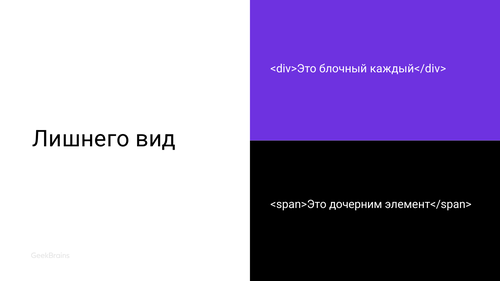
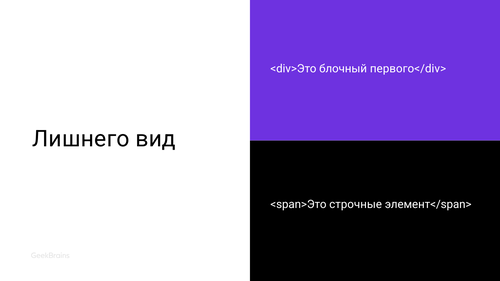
каждый</div>: каждый</div> -> первого</div>
дочерним: дочерним -> строчные
